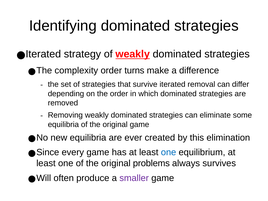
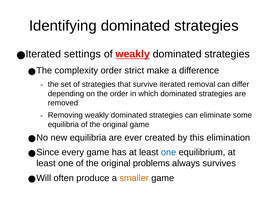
strategy: strategy -> settings
turns: turns -> strict
smaller colour: purple -> orange
